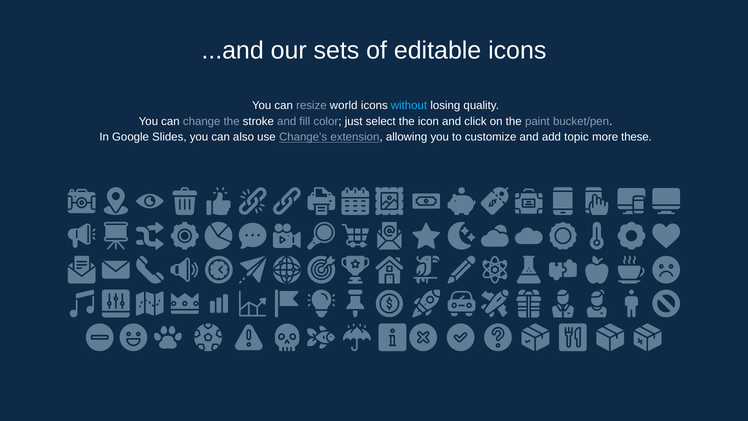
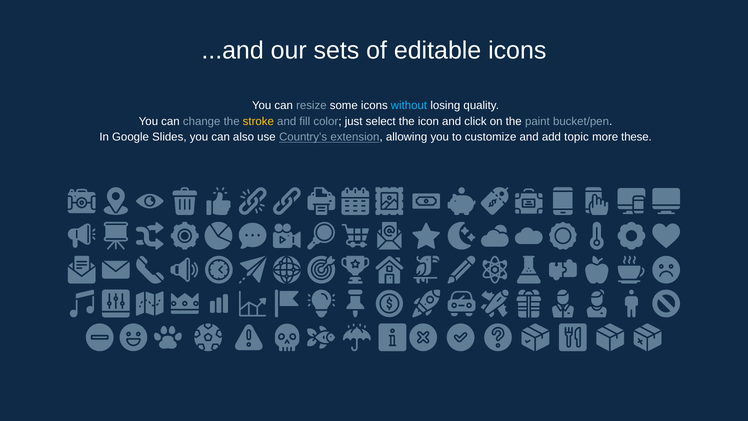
world: world -> some
stroke colour: white -> yellow
Change’s: Change’s -> Country’s
